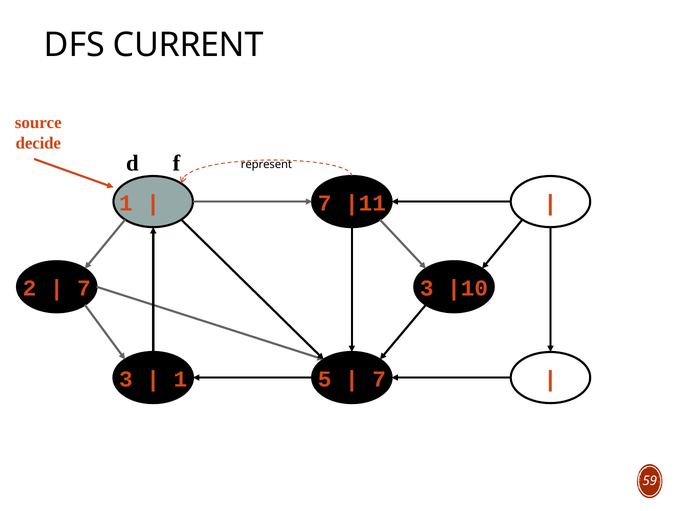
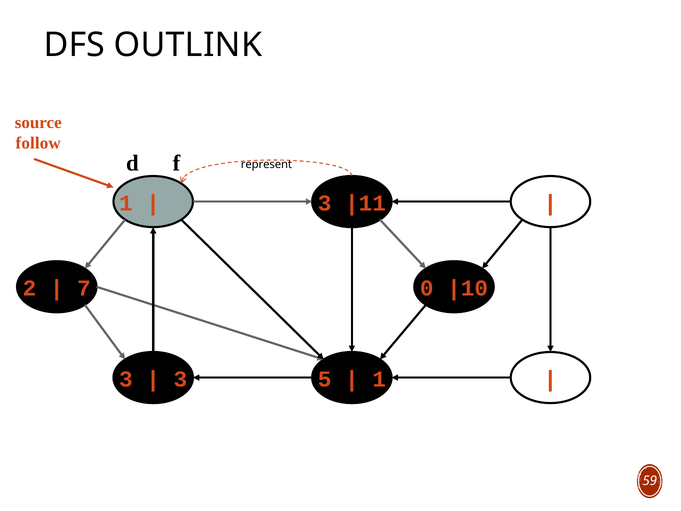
CURRENT: CURRENT -> OUTLINK
decide: decide -> follow
7 at (325, 203): 7 -> 3
3 at (427, 288): 3 -> 0
1 at (180, 379): 1 -> 3
7 at (379, 379): 7 -> 1
